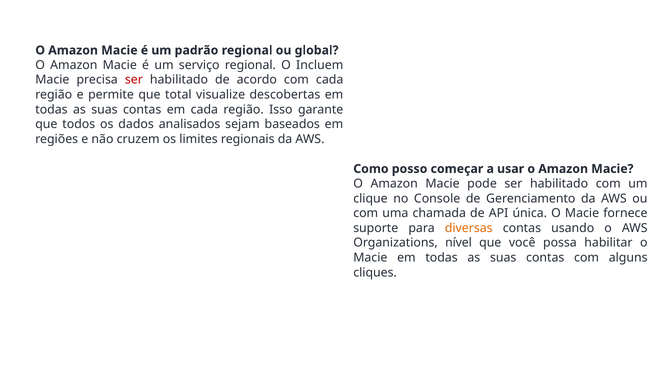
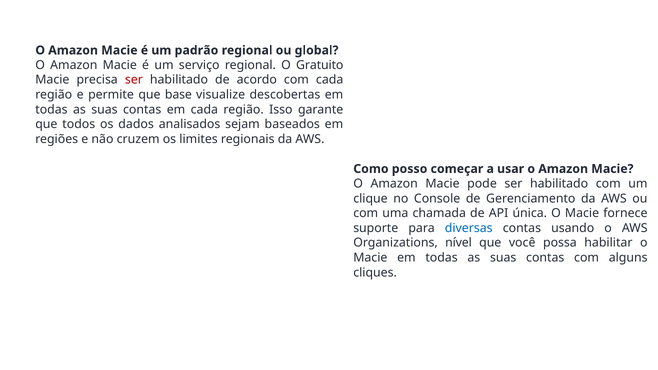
Incluem: Incluem -> Gratuito
total: total -> base
diversas colour: orange -> blue
